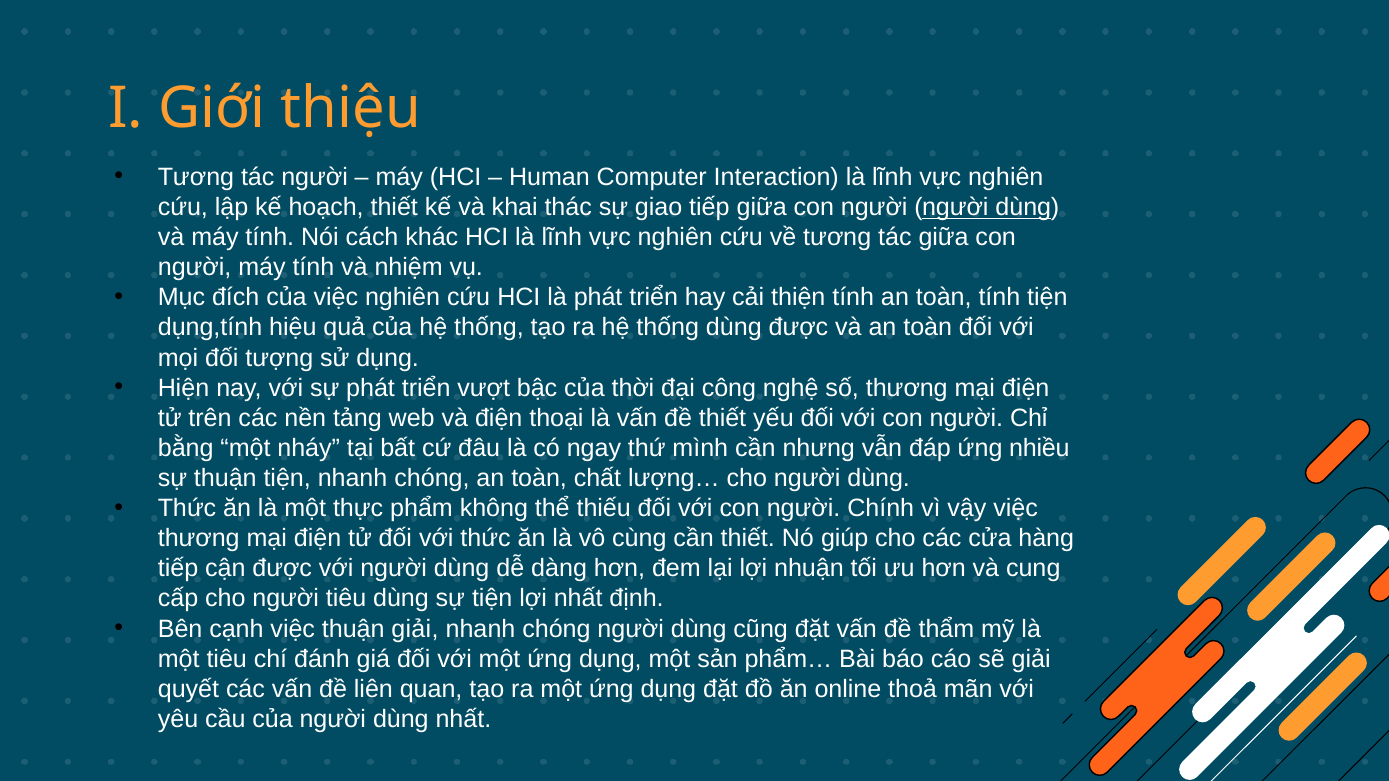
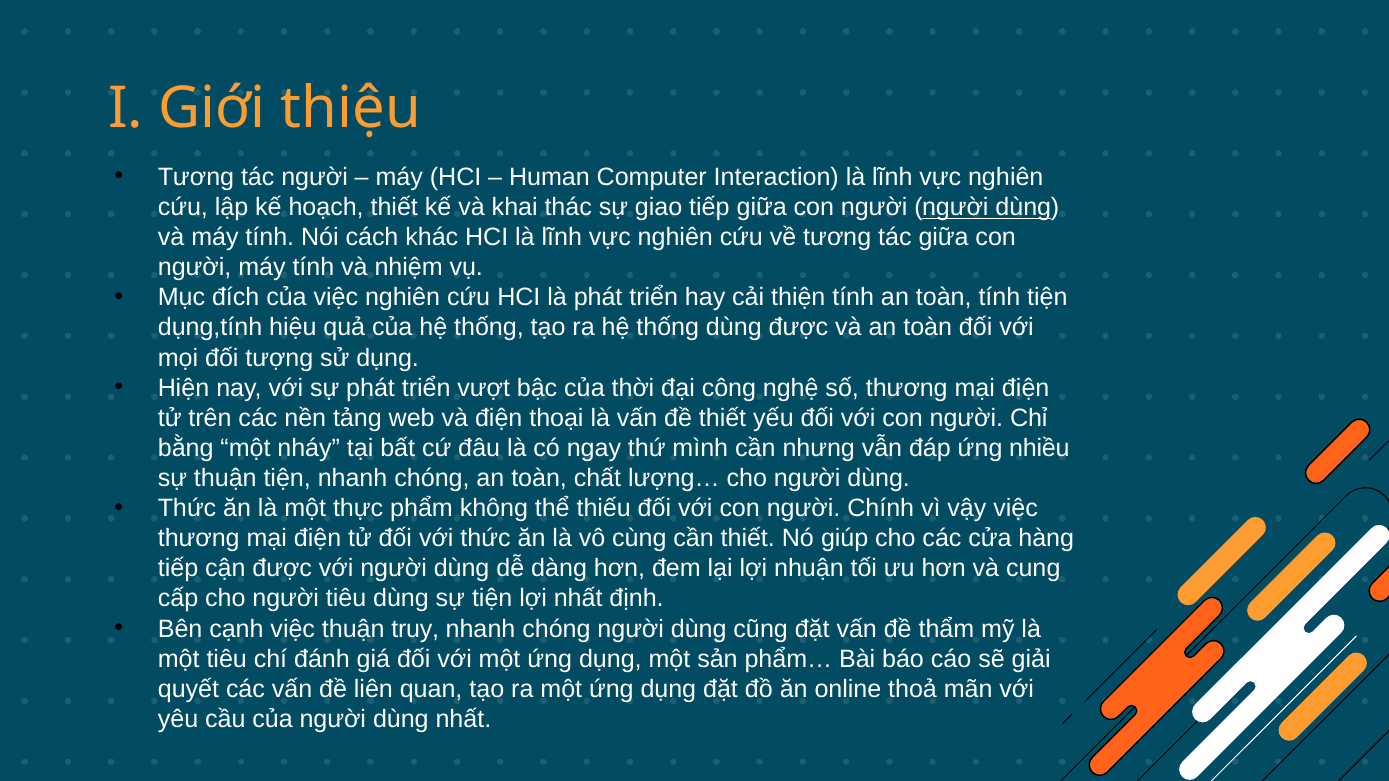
thuận giải: giải -> truy
